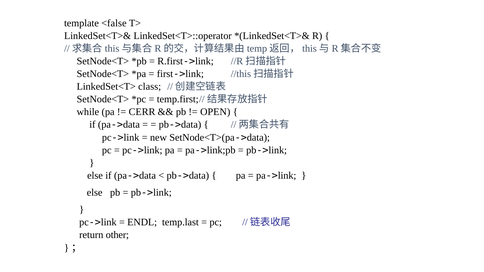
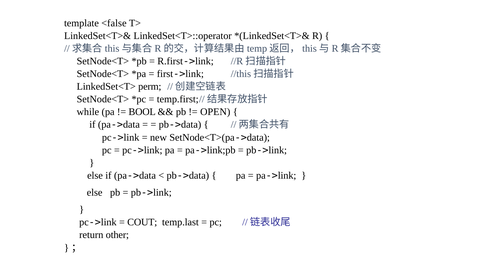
class: class -> perm
CERR: CERR -> BOOL
ENDL: ENDL -> COUT
